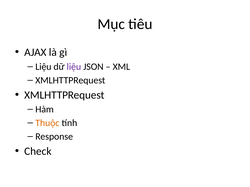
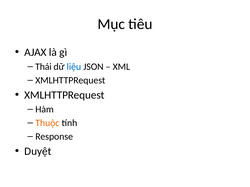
Liệu at (43, 67): Liệu -> Thái
liệu at (74, 67) colour: purple -> blue
Check: Check -> Duyệt
